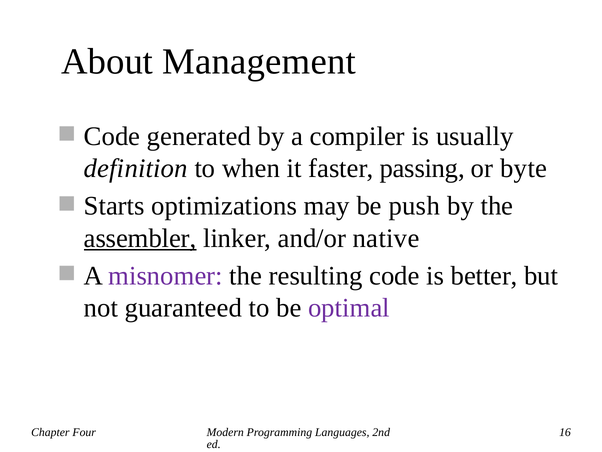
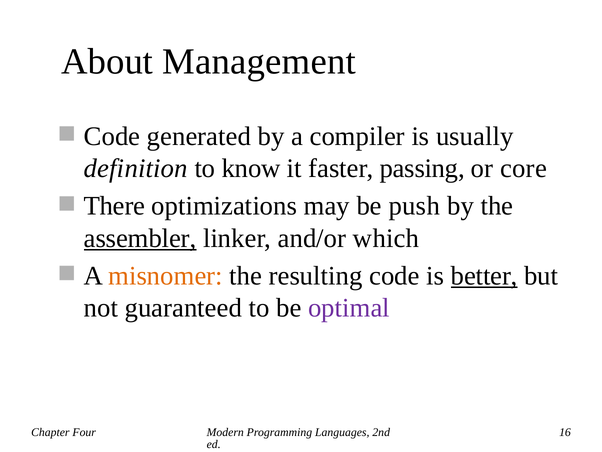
when: when -> know
byte: byte -> core
Starts: Starts -> There
native: native -> which
misnomer colour: purple -> orange
better underline: none -> present
